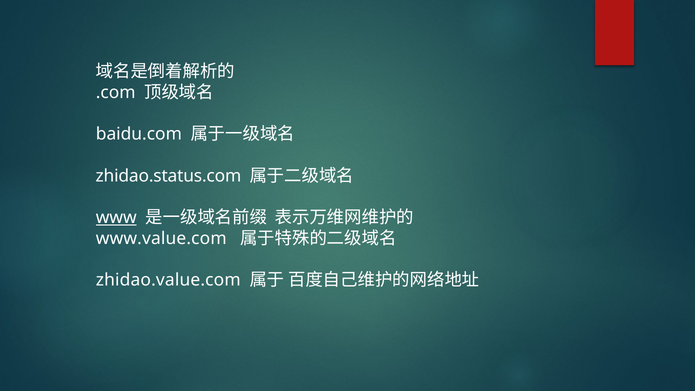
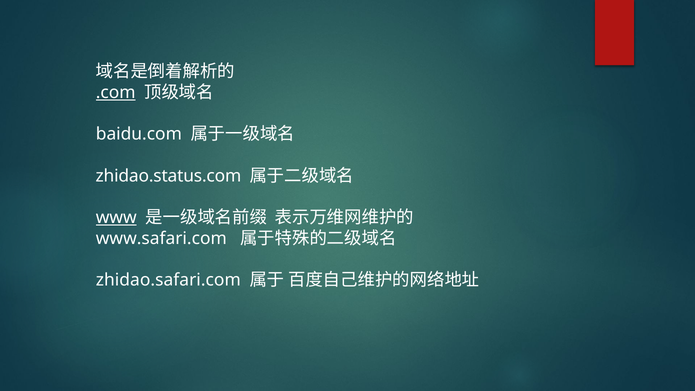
.com underline: none -> present
www.value.com: www.value.com -> www.safari.com
zhidao.value.com: zhidao.value.com -> zhidao.safari.com
